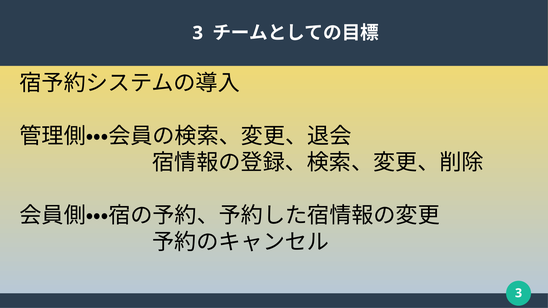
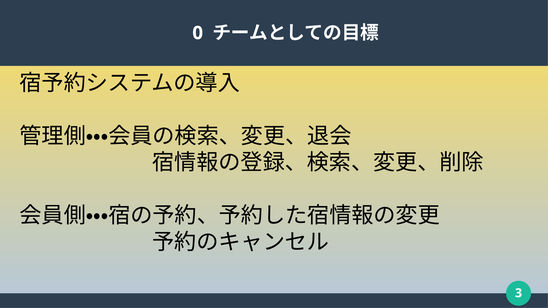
1 3: 3 -> 0
